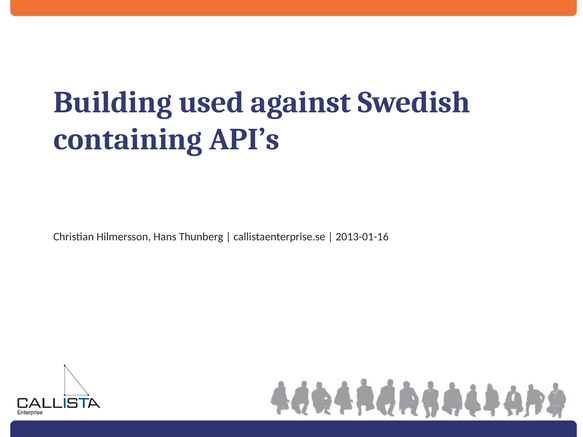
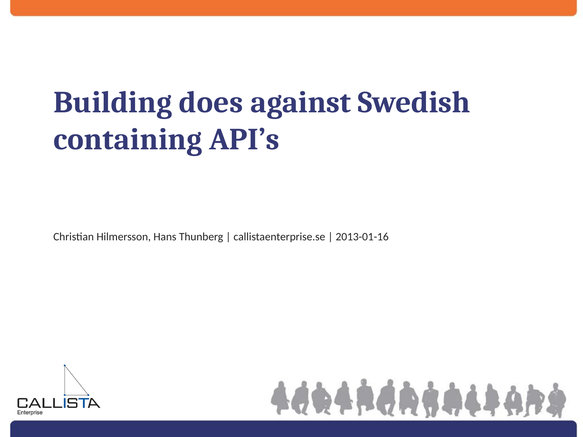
used: used -> does
